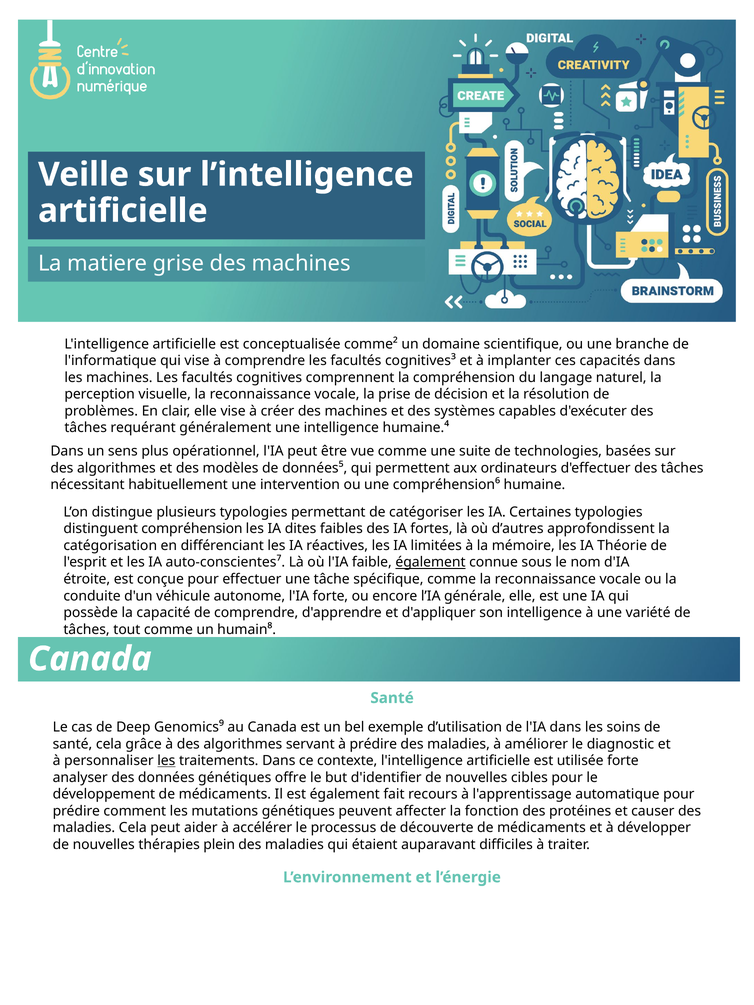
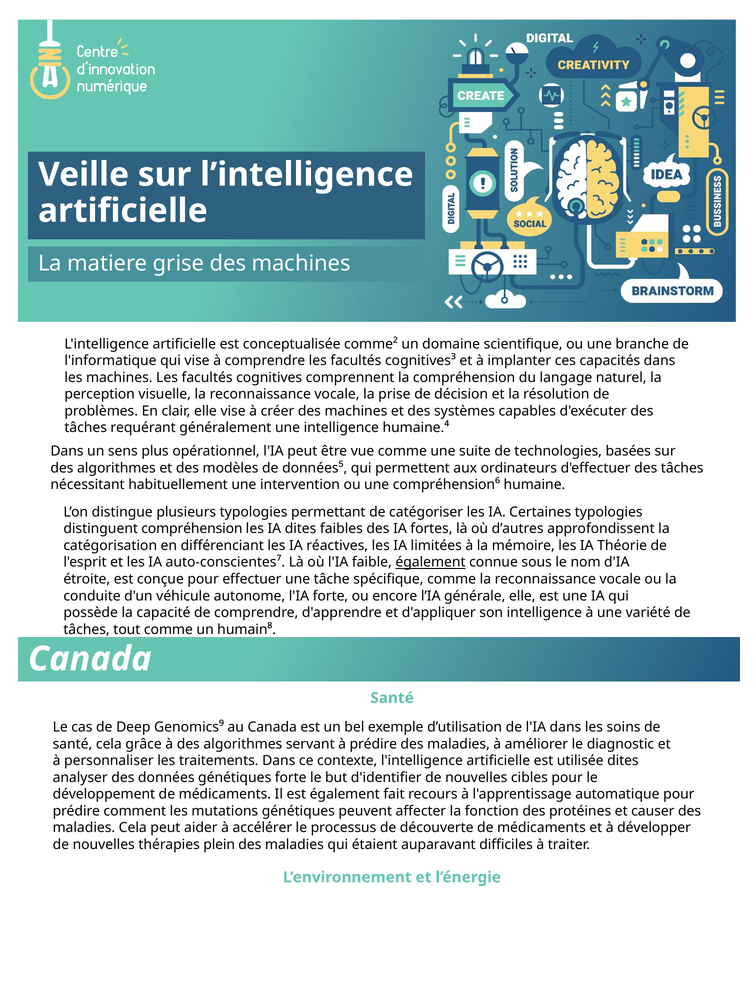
les at (166, 761) underline: present -> none
utilisée forte: forte -> dites
génétiques offre: offre -> forte
